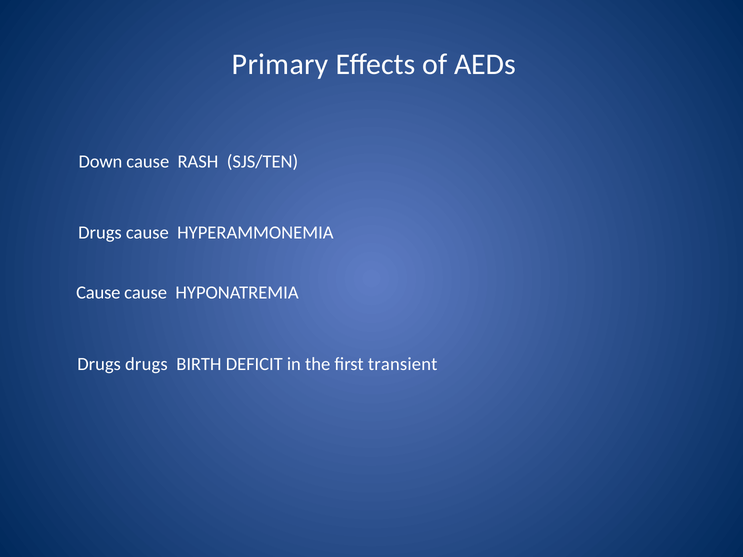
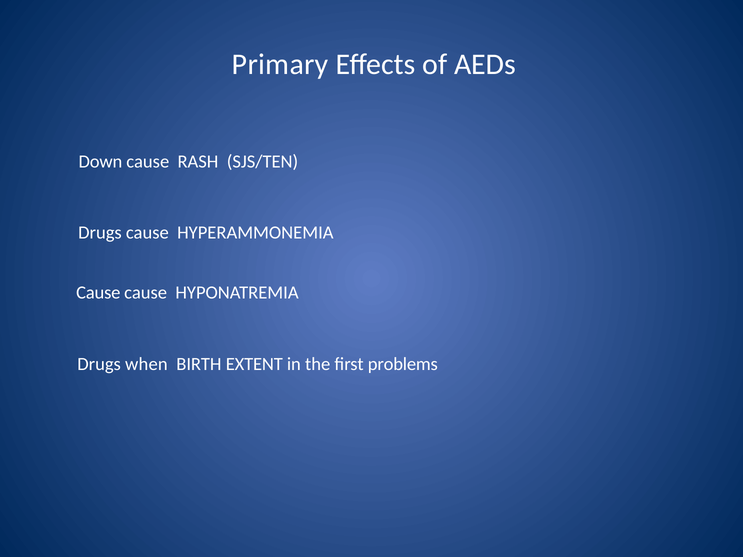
Drugs drugs: drugs -> when
DEFICIT: DEFICIT -> EXTENT
transient: transient -> problems
